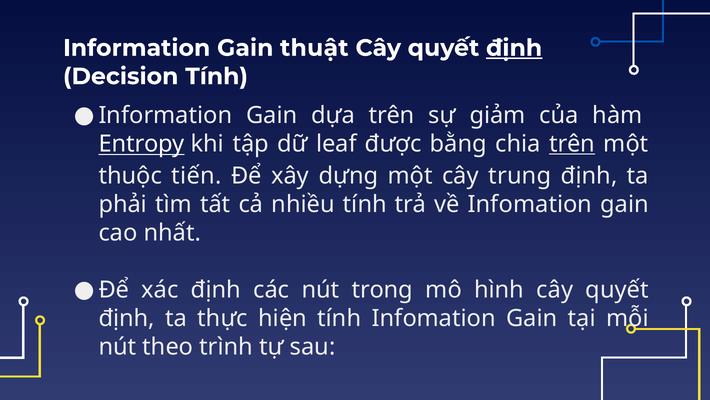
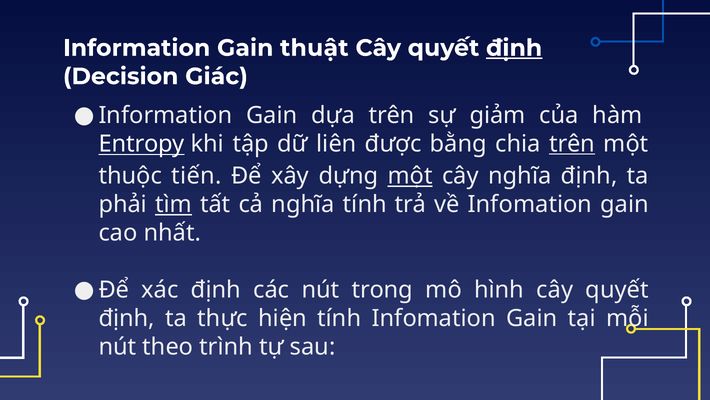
Decision Tính: Tính -> Giác
leaf: leaf -> liên
một at (410, 176) underline: none -> present
cây trung: trung -> nghĩa
tìm underline: none -> present
cả nhiều: nhiều -> nghĩa
